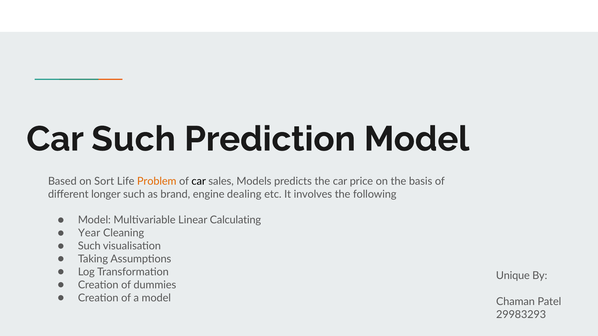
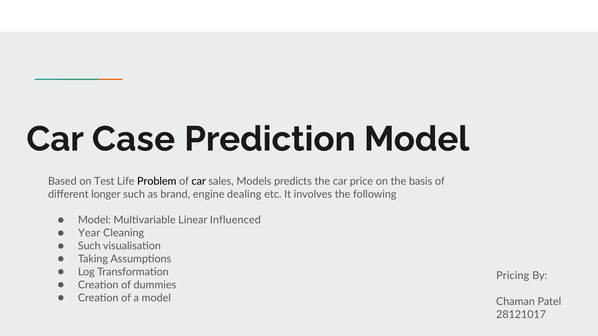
Car Such: Such -> Case
Sort: Sort -> Test
Problem colour: orange -> black
Calculating: Calculating -> Influenced
Unique: Unique -> Pricing
29983293: 29983293 -> 28121017
